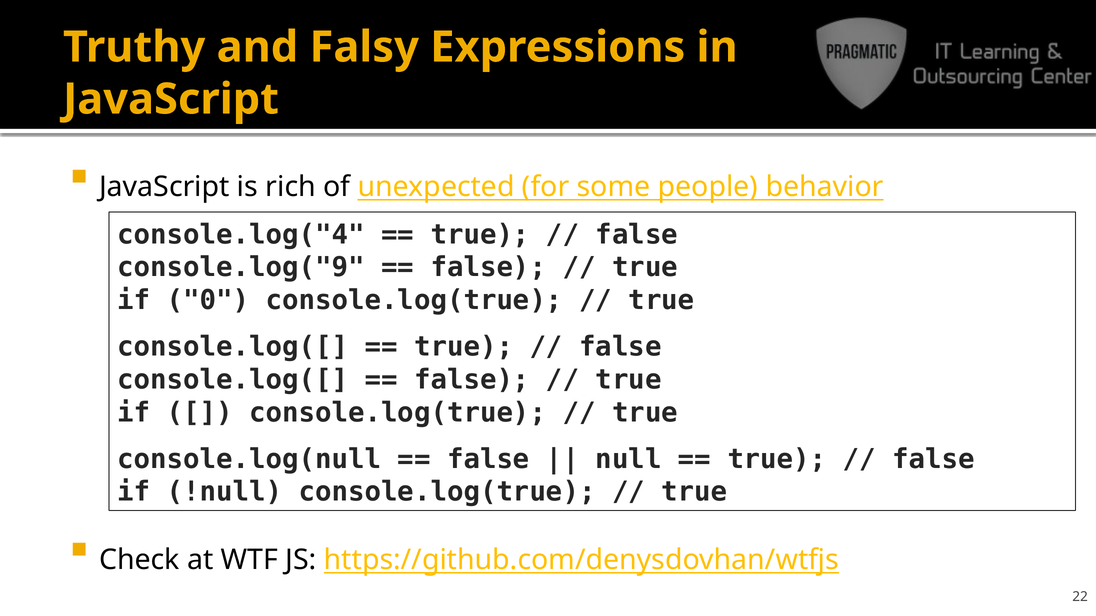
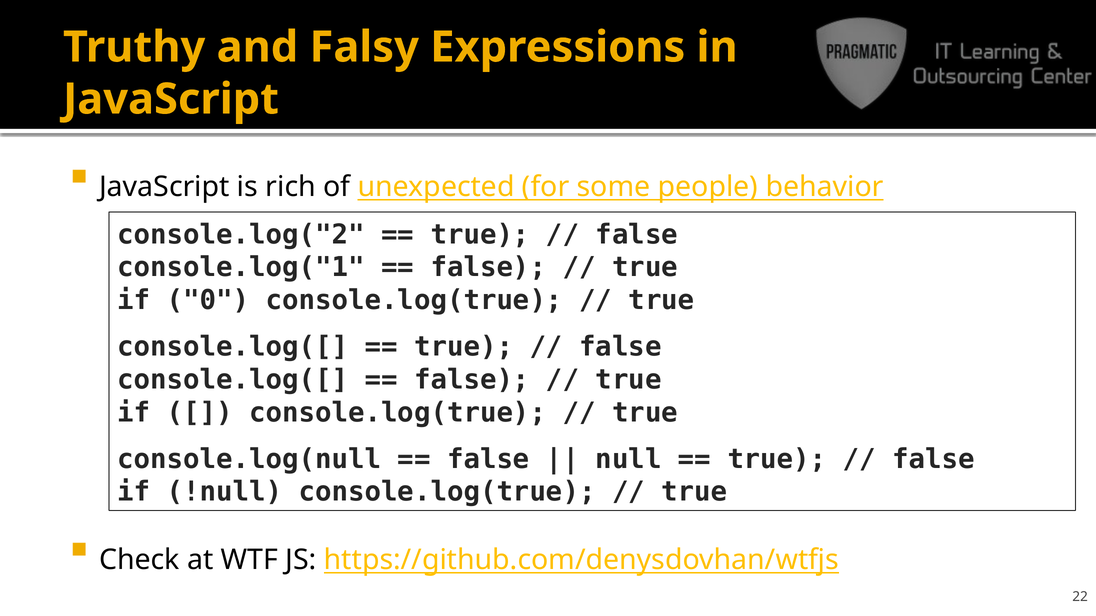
console.log("4: console.log("4 -> console.log("2
console.log("9: console.log("9 -> console.log("1
